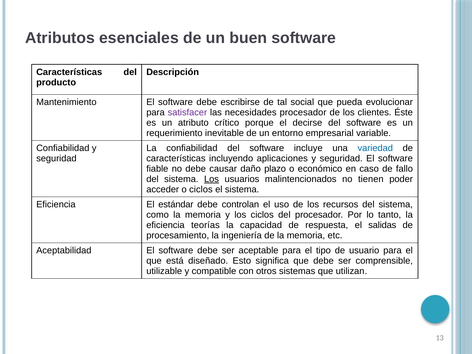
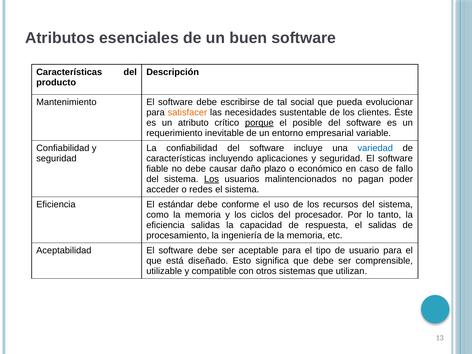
satisfacer colour: purple -> orange
necesidades procesador: procesador -> sustentable
porque underline: none -> present
decirse: decirse -> posible
tienen: tienen -> pagan
o ciclos: ciclos -> redes
controlan: controlan -> conforme
eficiencia teorías: teorías -> salidas
